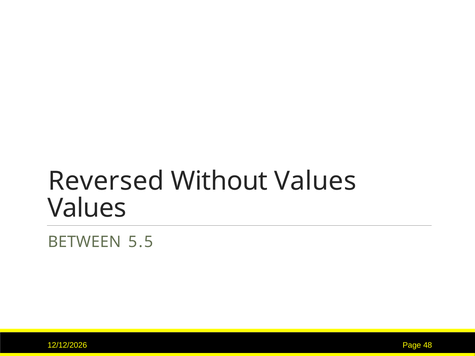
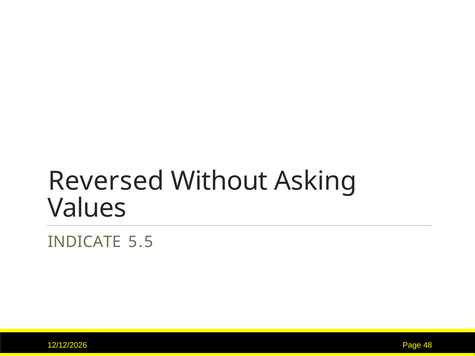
Without Values: Values -> Asking
BETWEEN: BETWEEN -> INDICATE
